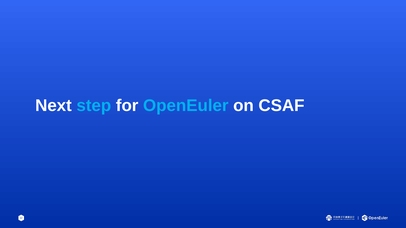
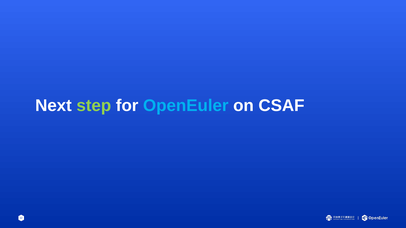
step colour: light blue -> light green
